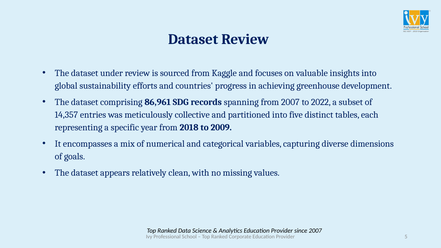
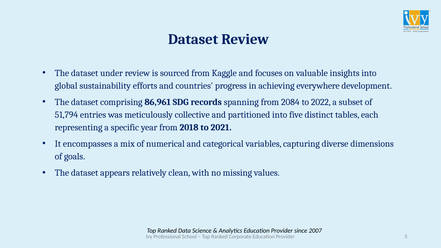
greenhouse: greenhouse -> everywhere
from 2007: 2007 -> 2084
14,357: 14,357 -> 51,794
2009: 2009 -> 2021
